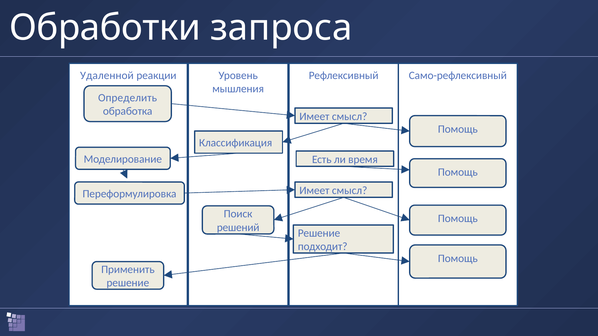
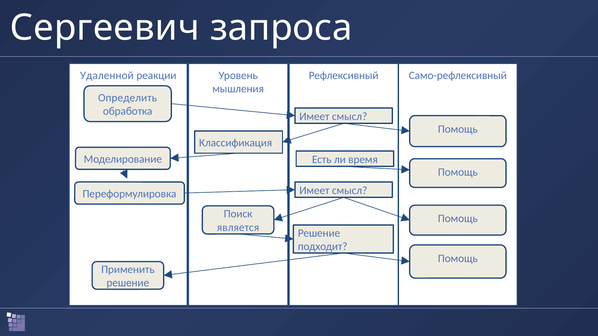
Обработки: Обработки -> Сергеевич
решений: решений -> является
